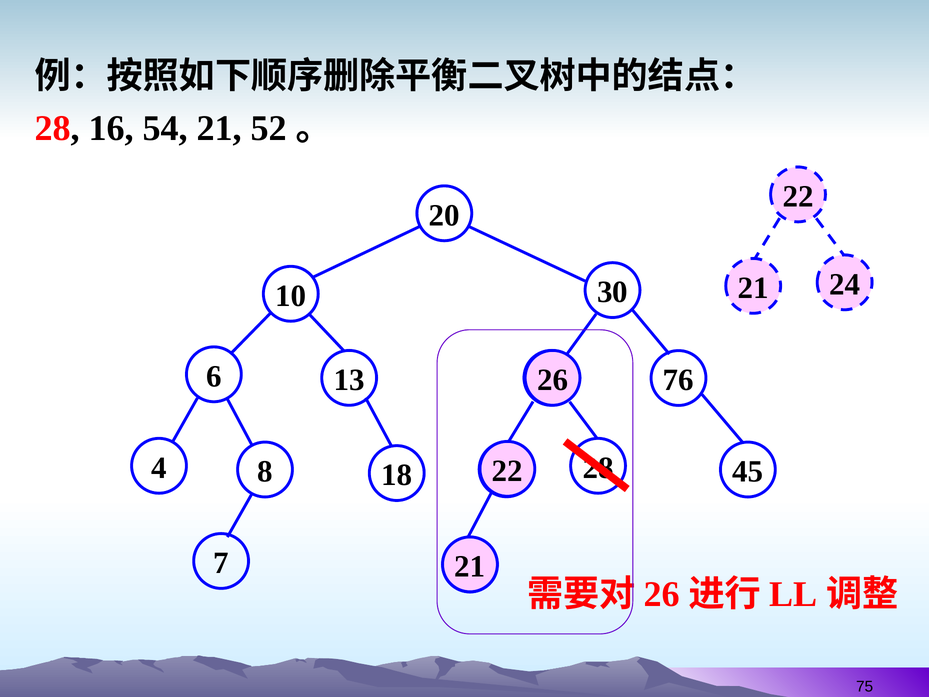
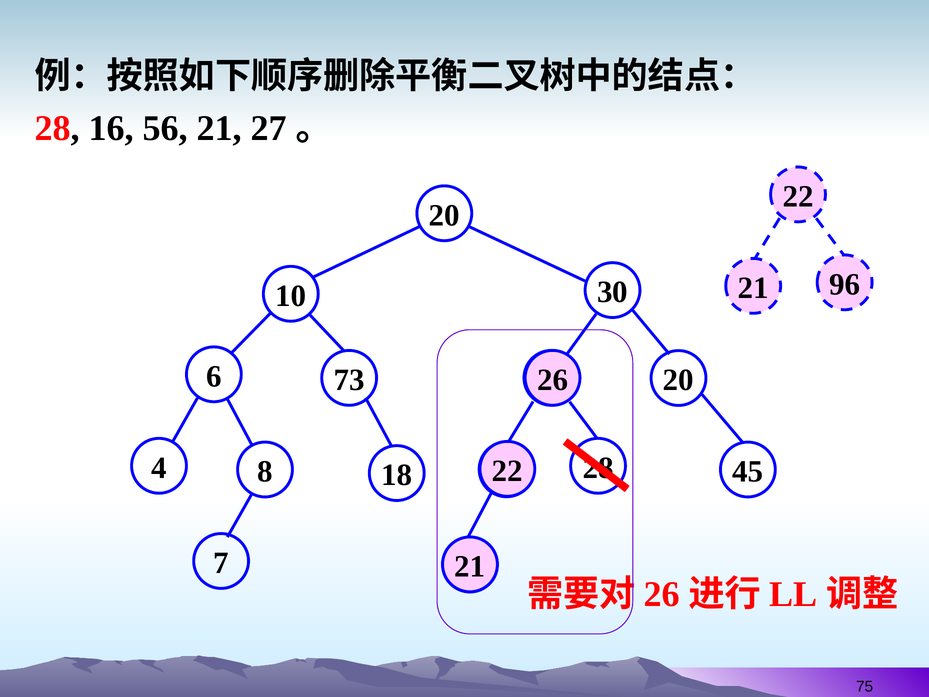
54: 54 -> 56
52: 52 -> 27
24: 24 -> 96
13: 13 -> 73
76 at (678, 380): 76 -> 20
